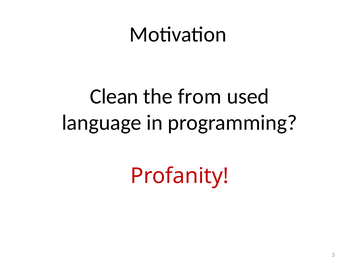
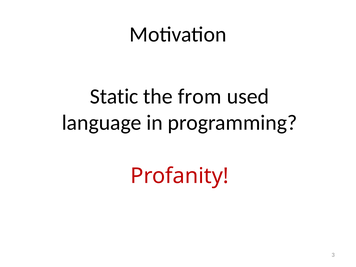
Clean: Clean -> Static
